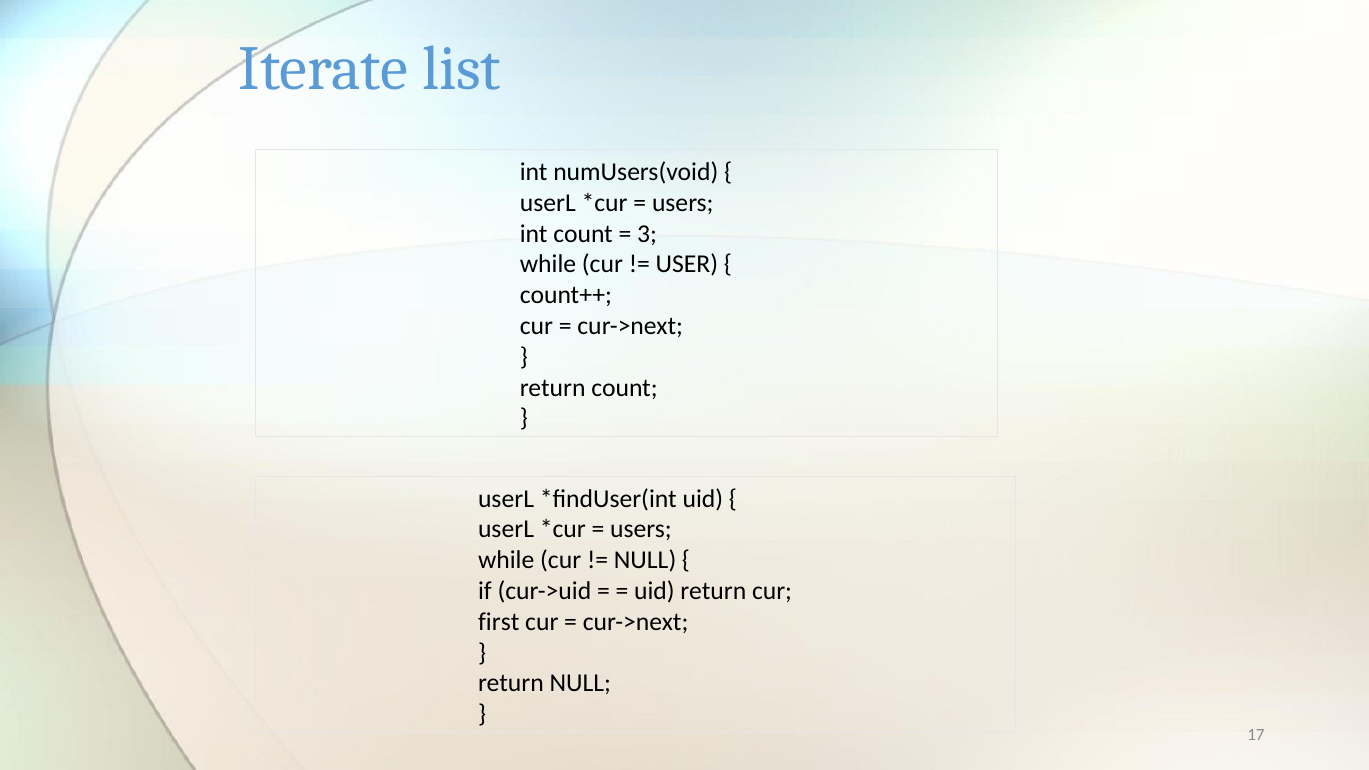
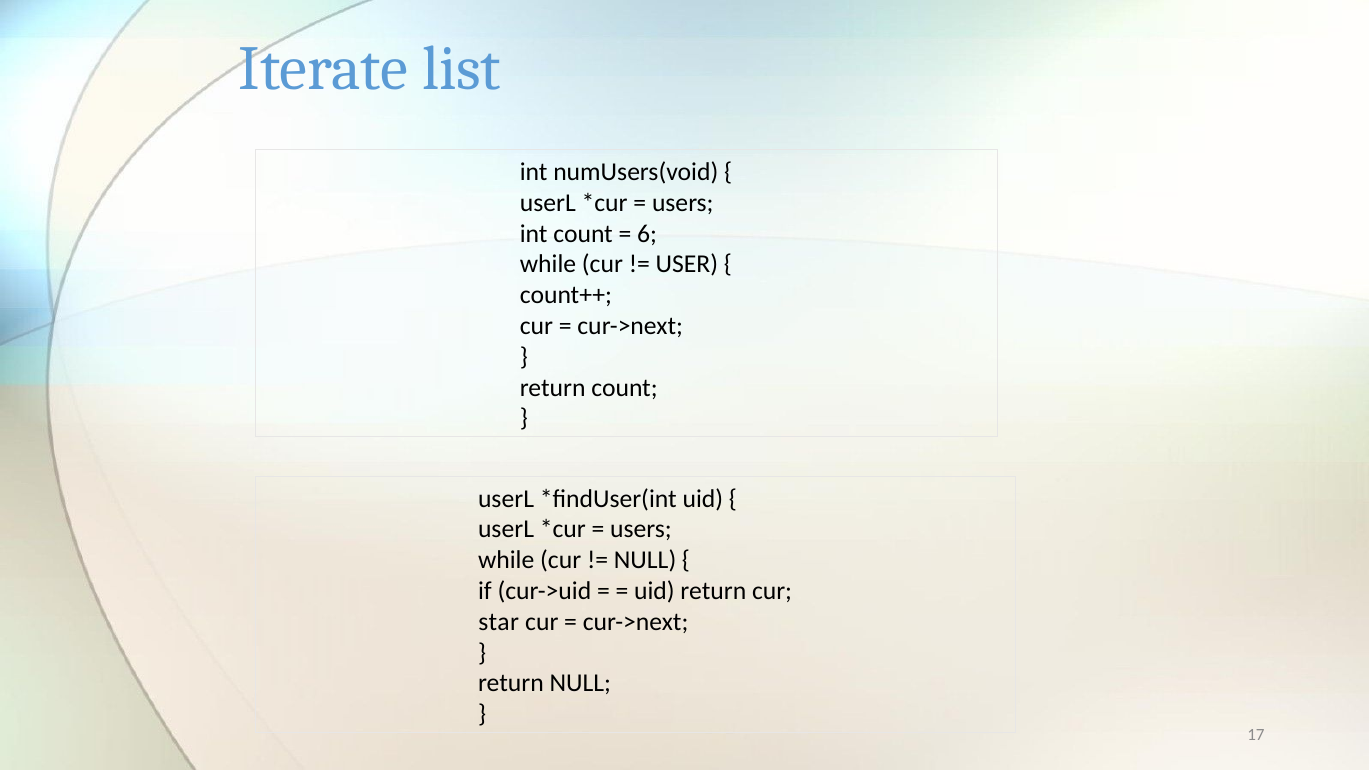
3: 3 -> 6
first: first -> star
